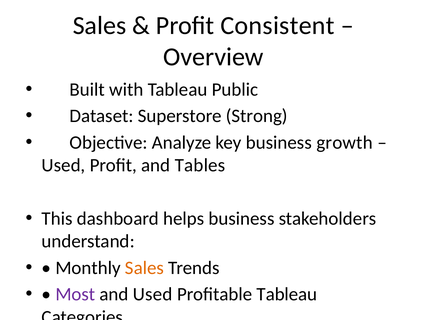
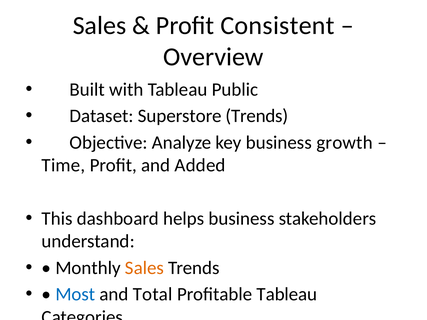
Superstore Strong: Strong -> Trends
Used at (64, 166): Used -> Time
Tables: Tables -> Added
Most colour: purple -> blue
and Used: Used -> Total
